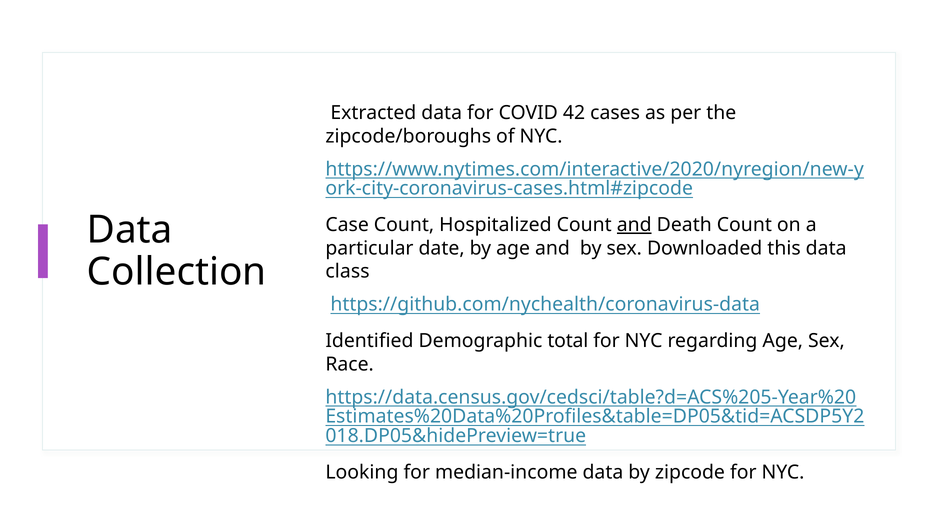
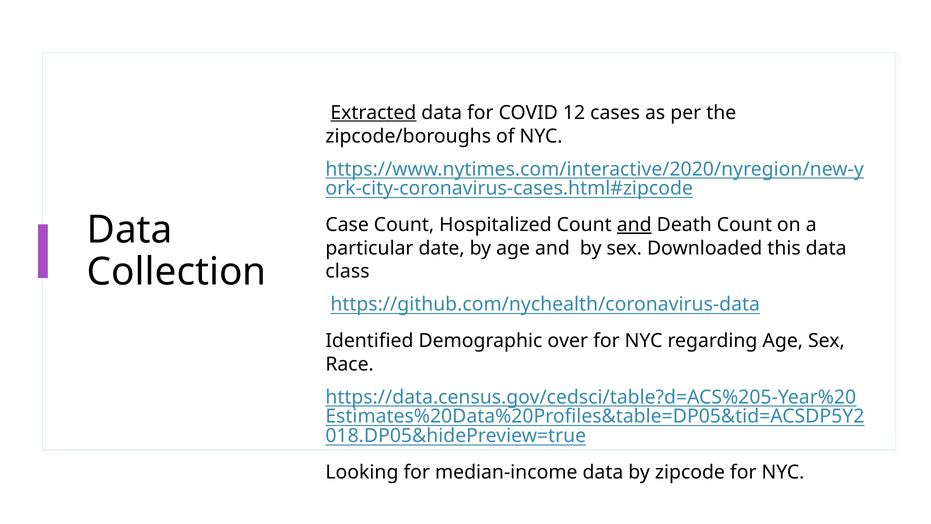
Extracted underline: none -> present
42: 42 -> 12
total: total -> over
